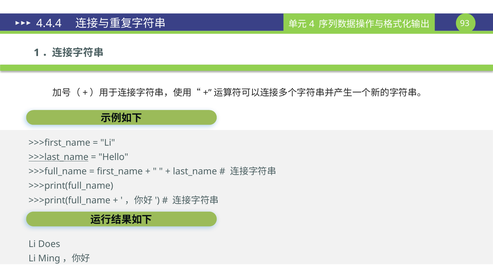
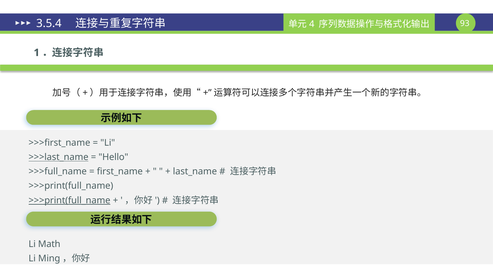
4.4.4: 4.4.4 -> 3.5.4
>>>print(full_name at (69, 201) underline: none -> present
Does: Does -> Math
